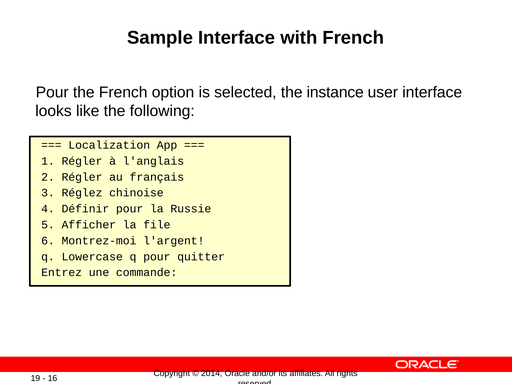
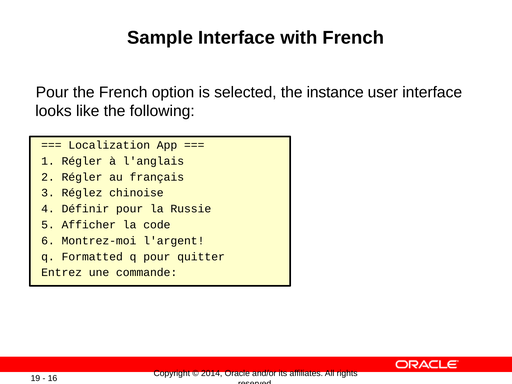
file: file -> code
Lowercase: Lowercase -> Formatted
